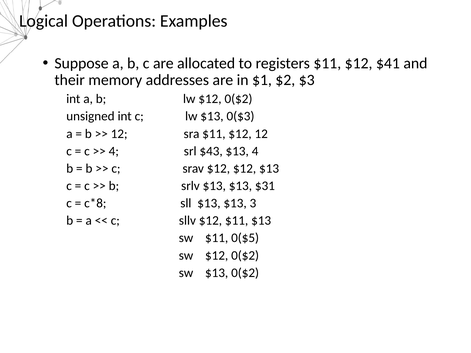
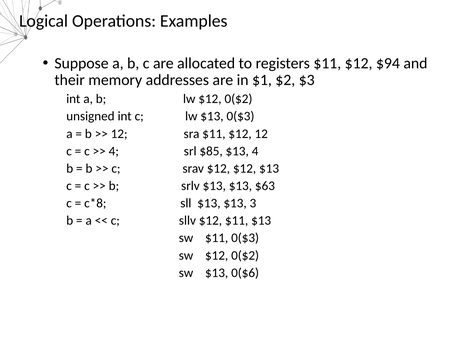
$41: $41 -> $94
$43: $43 -> $85
$31: $31 -> $63
$11 0($5: 0($5 -> 0($3
$13 0($2: 0($2 -> 0($6
